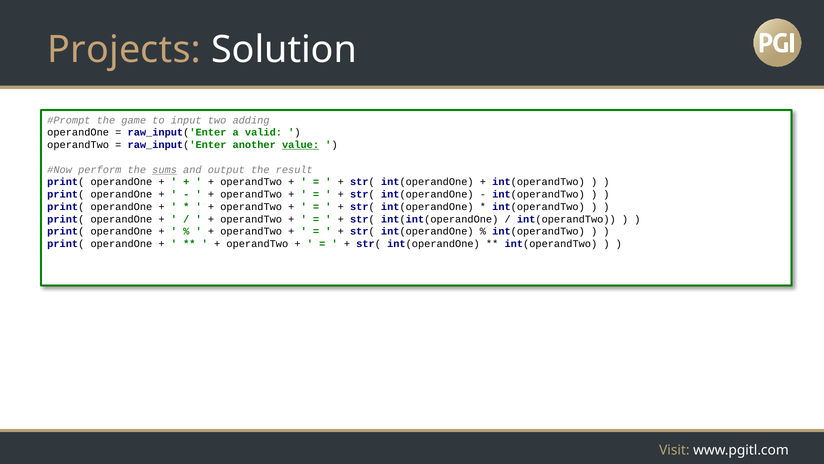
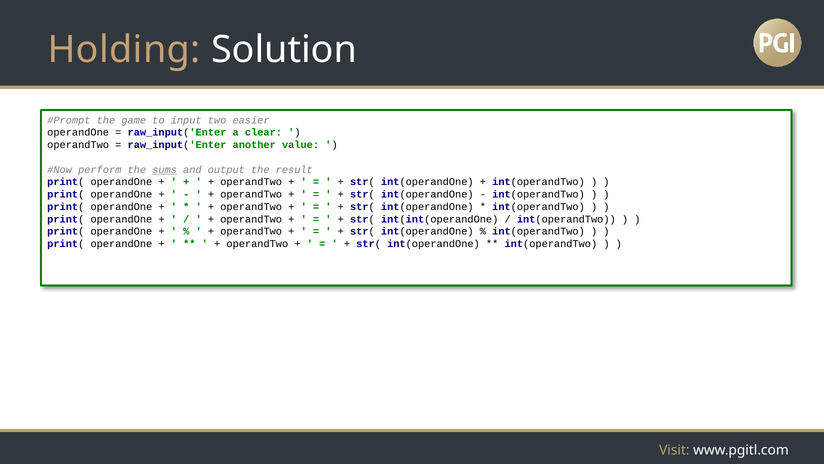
Projects: Projects -> Holding
adding: adding -> easier
valid: valid -> clear
value underline: present -> none
